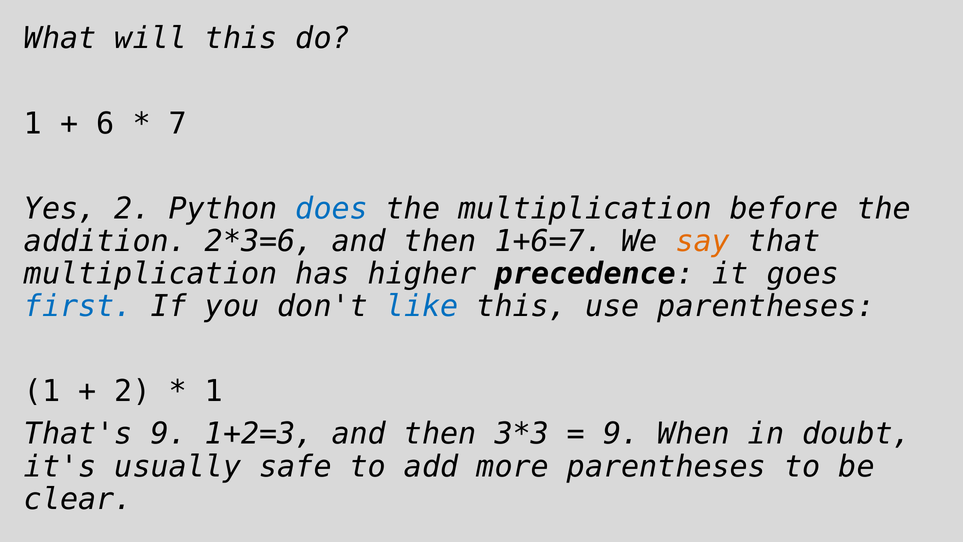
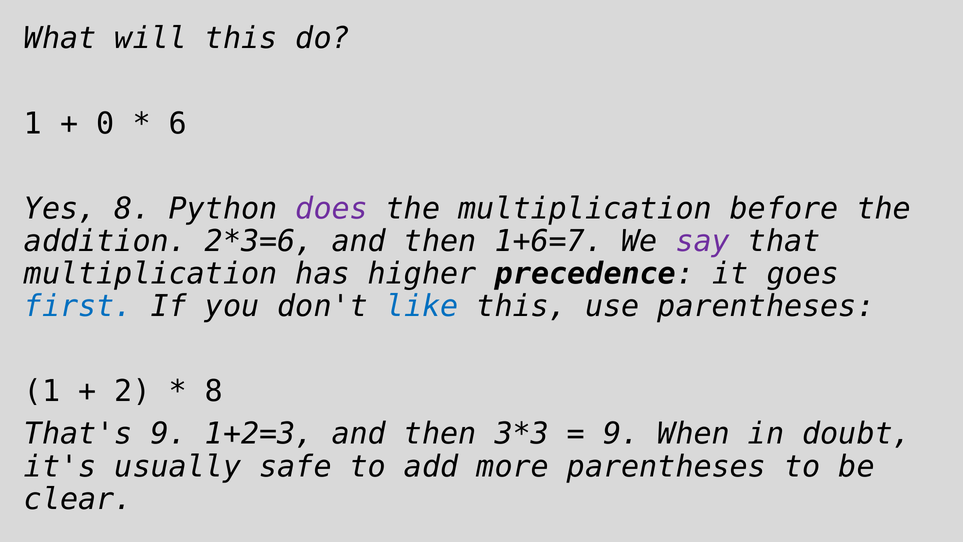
6: 6 -> 0
7: 7 -> 6
Yes 2: 2 -> 8
does colour: blue -> purple
say colour: orange -> purple
1 at (214, 391): 1 -> 8
